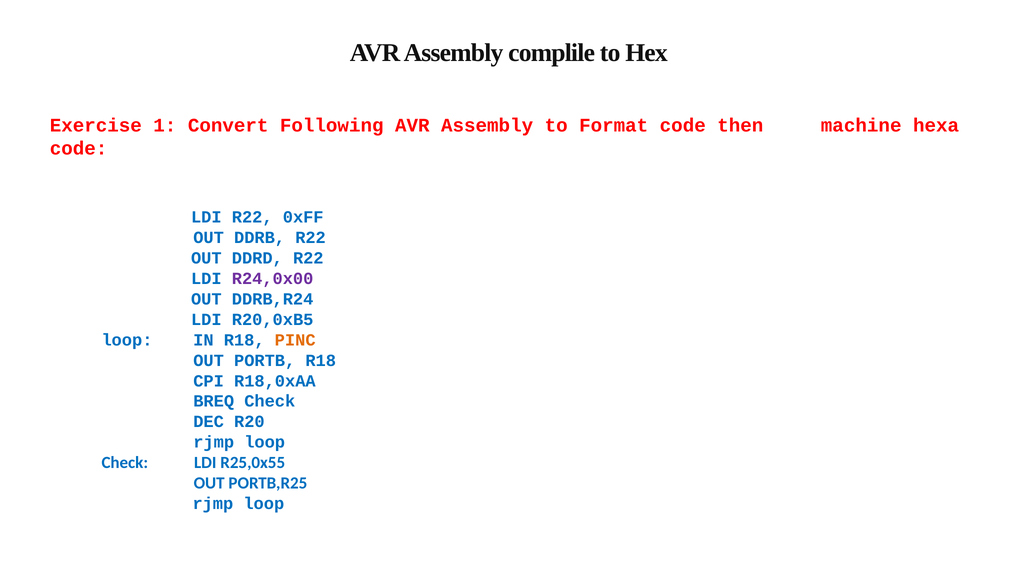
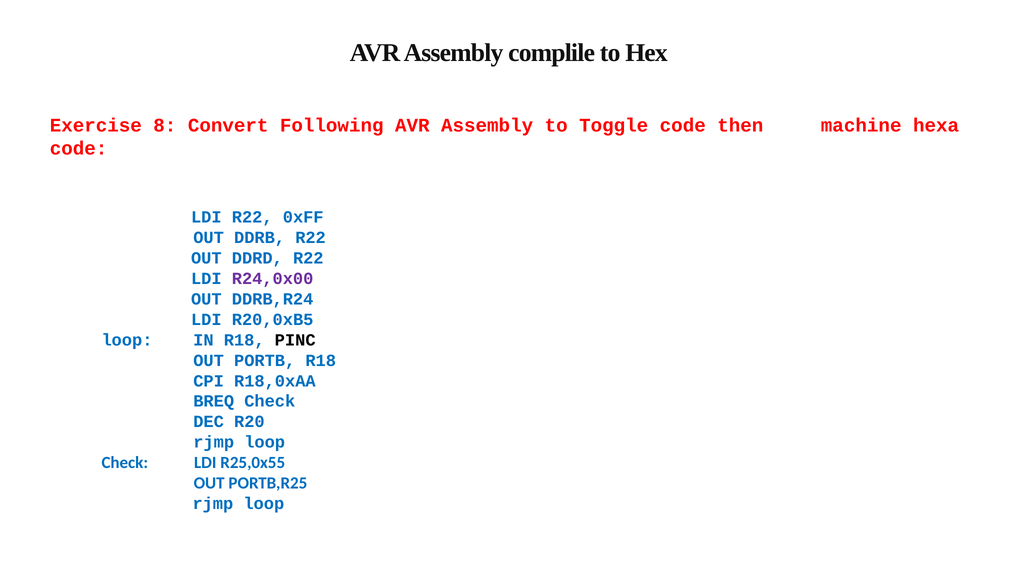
1: 1 -> 8
Format: Format -> Toggle
PINC colour: orange -> black
